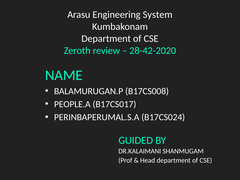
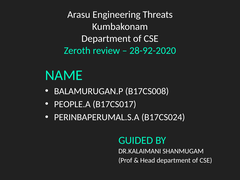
System: System -> Threats
28-42-2020: 28-42-2020 -> 28-92-2020
